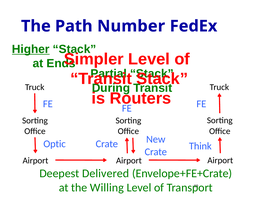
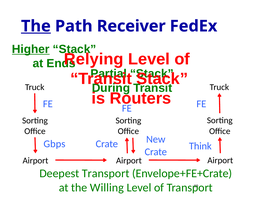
The at (36, 26) underline: none -> present
Number: Number -> Receiver
Simpler: Simpler -> Relying
Optic: Optic -> Gbps
Deepest Delivered: Delivered -> Transport
